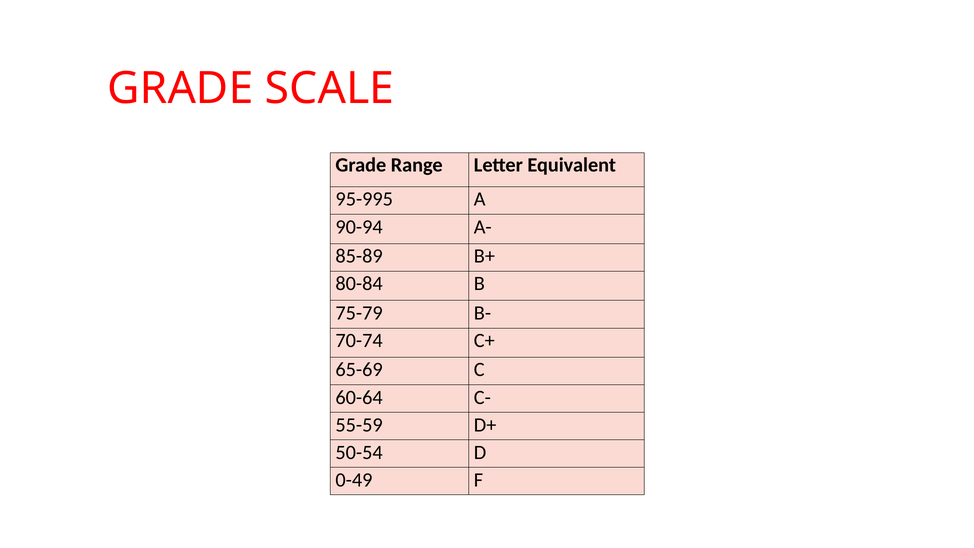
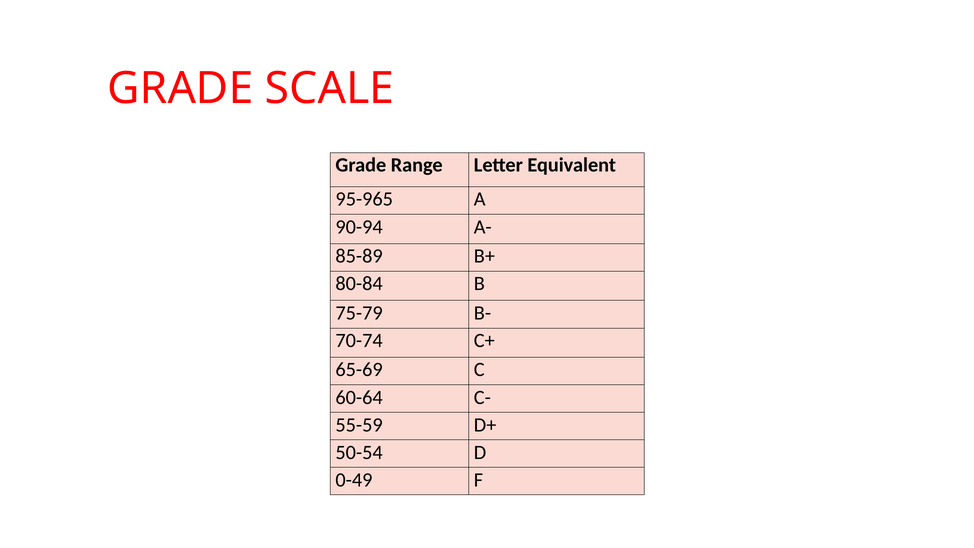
95-995: 95-995 -> 95-965
